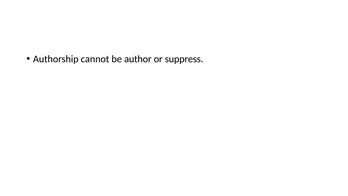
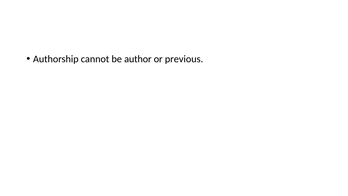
suppress: suppress -> previous
